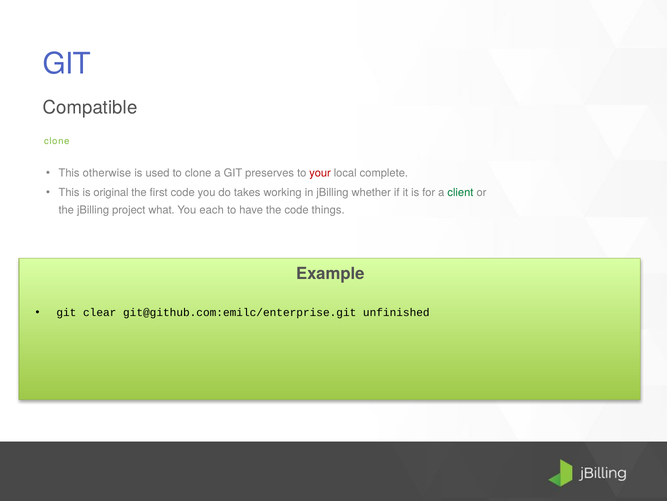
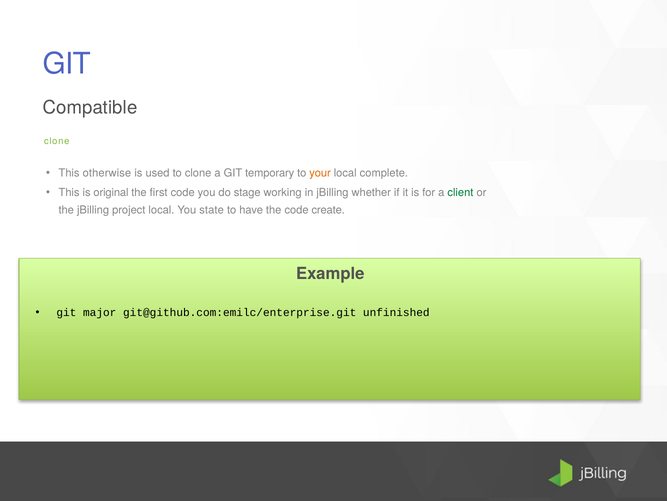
preserves: preserves -> temporary
your colour: red -> orange
takes: takes -> stage
project what: what -> local
each: each -> state
things: things -> create
clear: clear -> major
